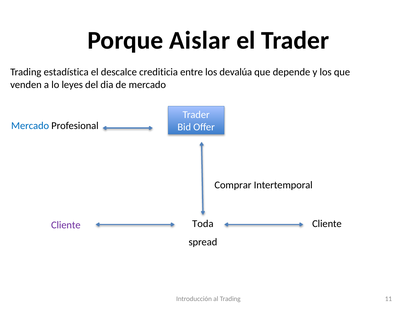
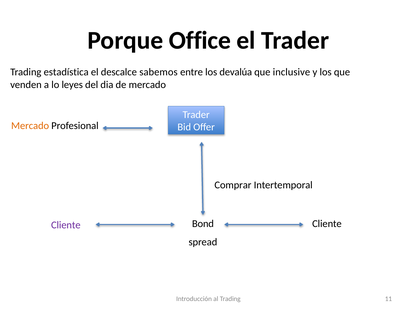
Aislar: Aislar -> Office
crediticia: crediticia -> sabemos
depende: depende -> inclusive
Mercado at (30, 126) colour: blue -> orange
Toda: Toda -> Bond
